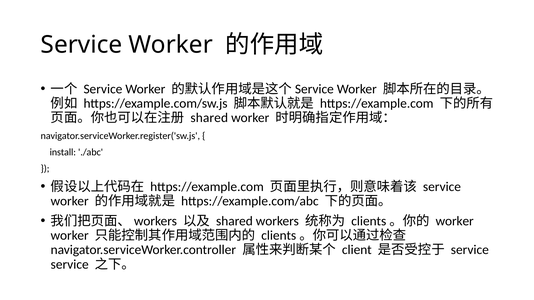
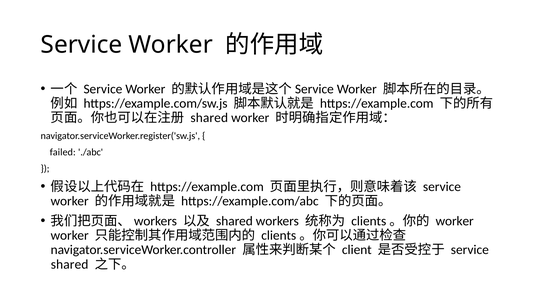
install: install -> failed
service at (70, 265): service -> shared
